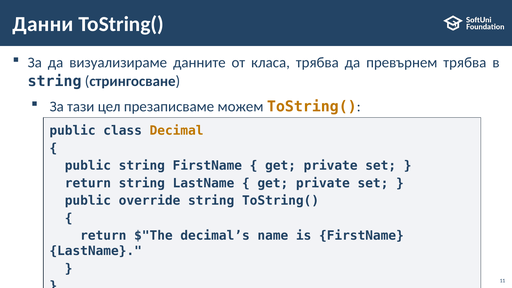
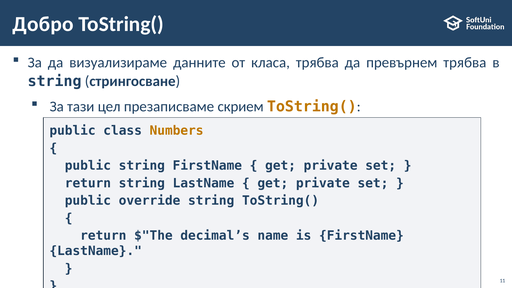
Данни: Данни -> Добро
можем: можем -> скрием
Decimal: Decimal -> Numbers
